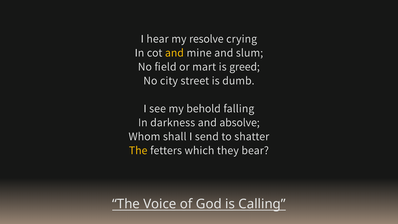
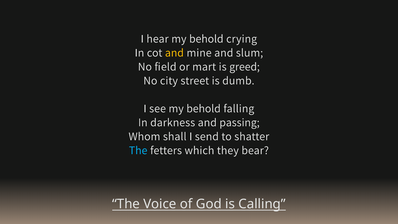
hear my resolve: resolve -> behold
absolve: absolve -> passing
The at (138, 150) colour: yellow -> light blue
